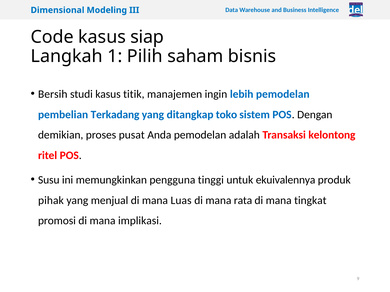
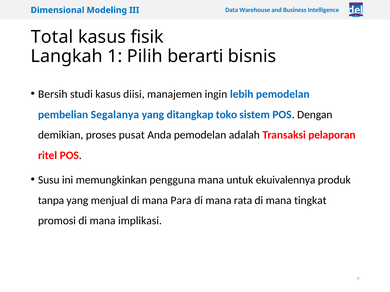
Code: Code -> Total
siap: siap -> fisik
saham: saham -> berarti
titik: titik -> diisi
Terkadang: Terkadang -> Segalanya
kelontong: kelontong -> pelaporan
pengguna tinggi: tinggi -> mana
pihak: pihak -> tanpa
Luas: Luas -> Para
